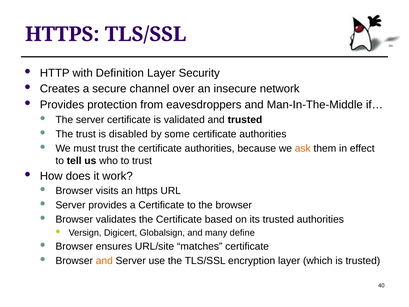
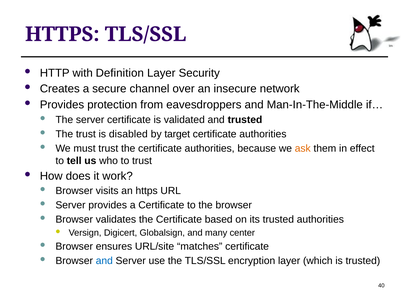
some: some -> target
define: define -> center
and at (104, 261) colour: orange -> blue
